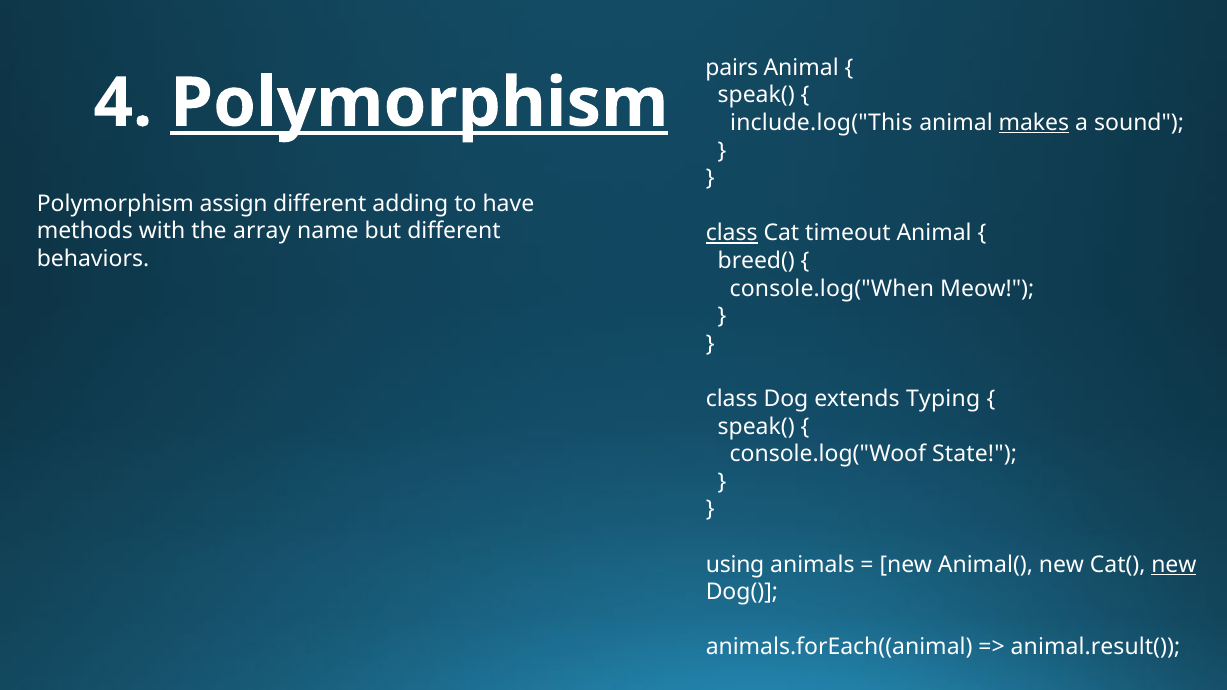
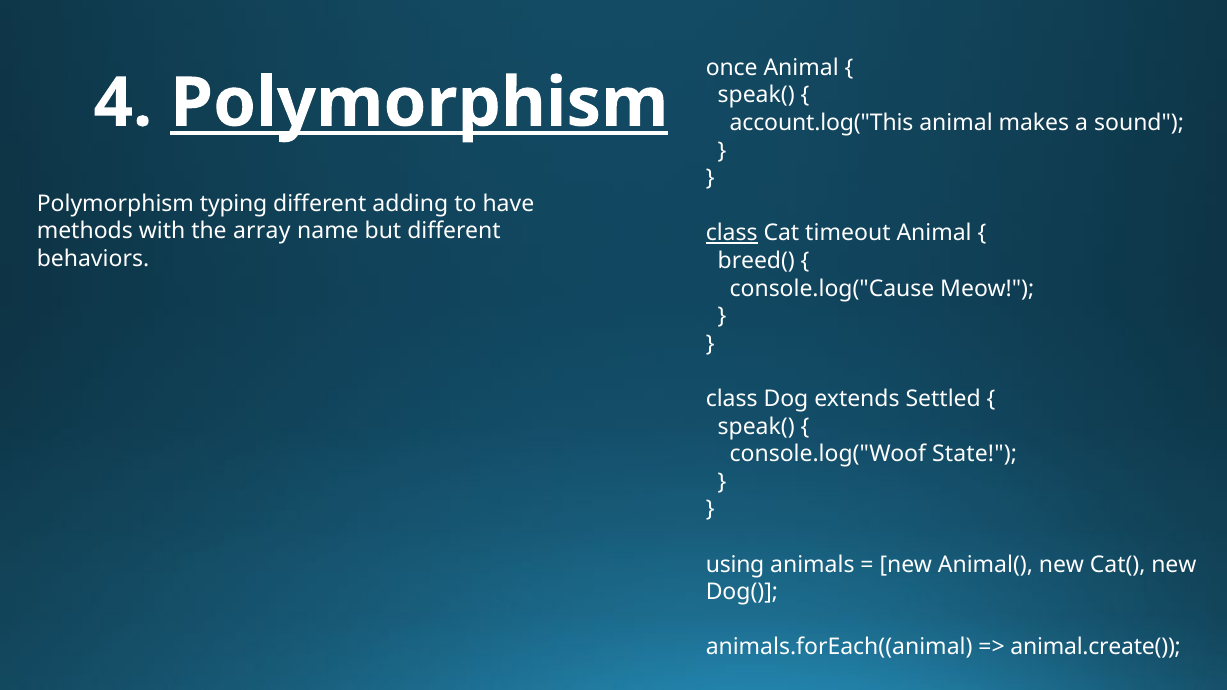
pairs: pairs -> once
include.log("This: include.log("This -> account.log("This
makes underline: present -> none
assign: assign -> typing
console.log("When: console.log("When -> console.log("Cause
Typing: Typing -> Settled
new at (1174, 565) underline: present -> none
animal.result(: animal.result( -> animal.create(
